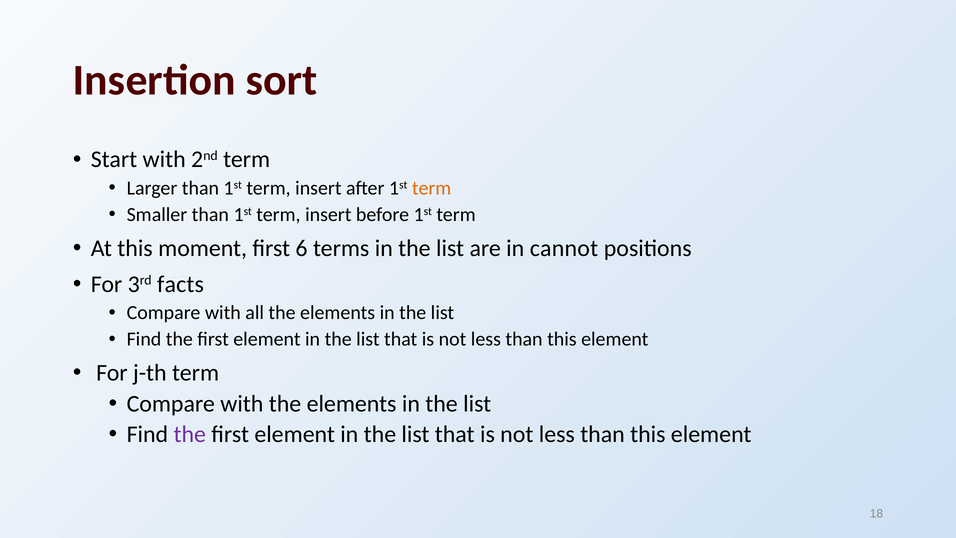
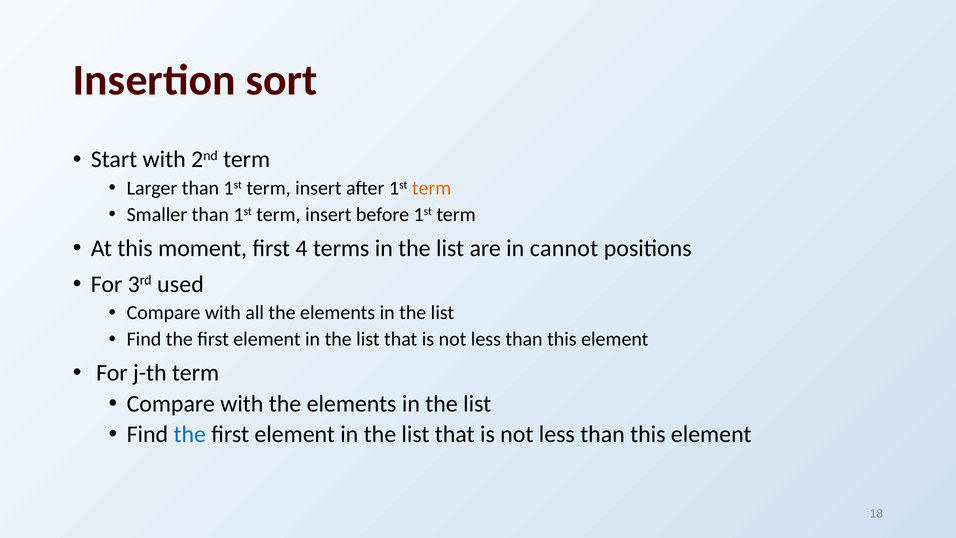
6: 6 -> 4
facts: facts -> used
the at (190, 434) colour: purple -> blue
